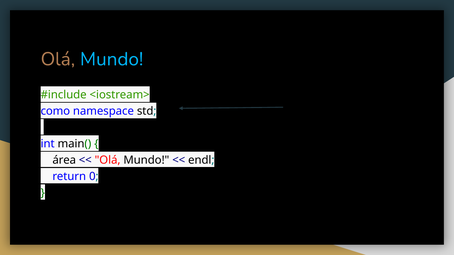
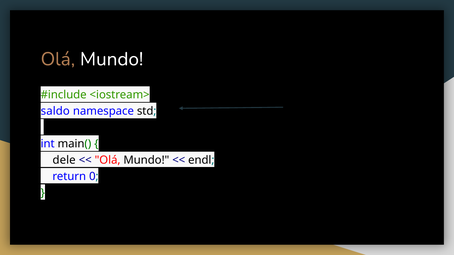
Mundo at (112, 59) colour: light blue -> white
como: como -> saldo
área: área -> dele
